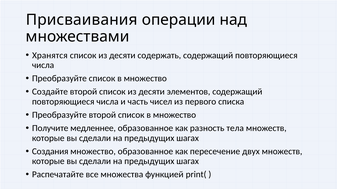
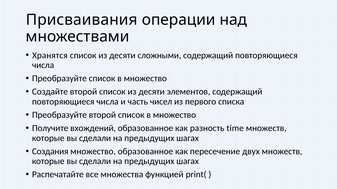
содержать: содержать -> сложными
медленнее: медленнее -> вхождений
тела: тела -> time
